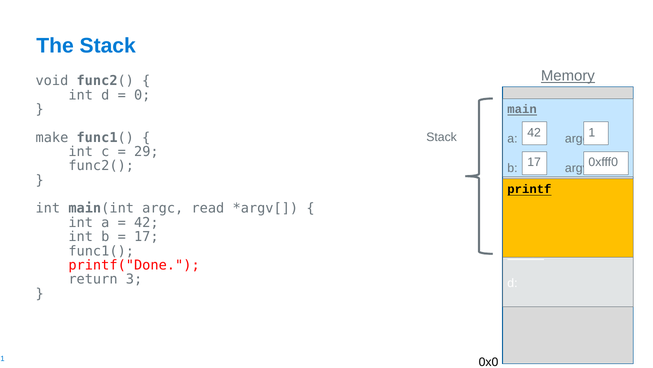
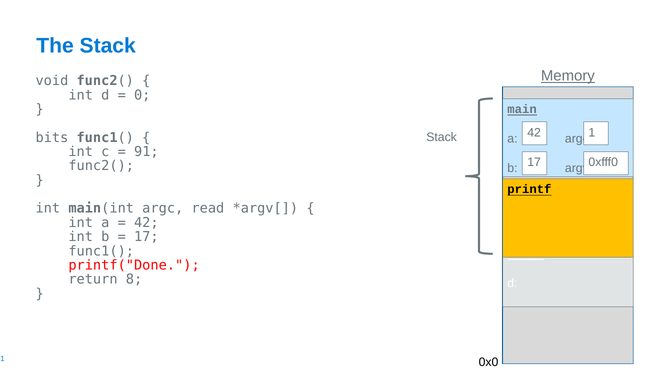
make: make -> bits
29: 29 -> 91
3: 3 -> 8
